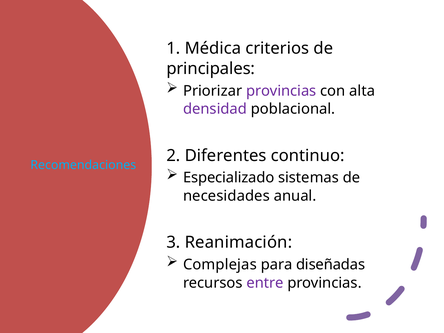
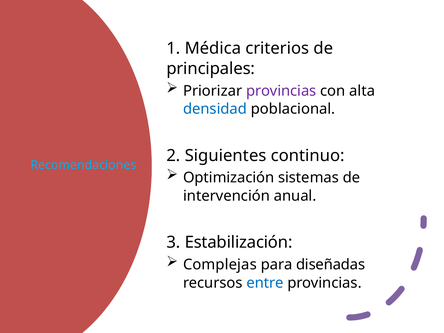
densidad colour: purple -> blue
Diferentes: Diferentes -> Siguientes
Especializado: Especializado -> Optimización
necesidades: necesidades -> intervención
Reanimación: Reanimación -> Estabilización
entre colour: purple -> blue
